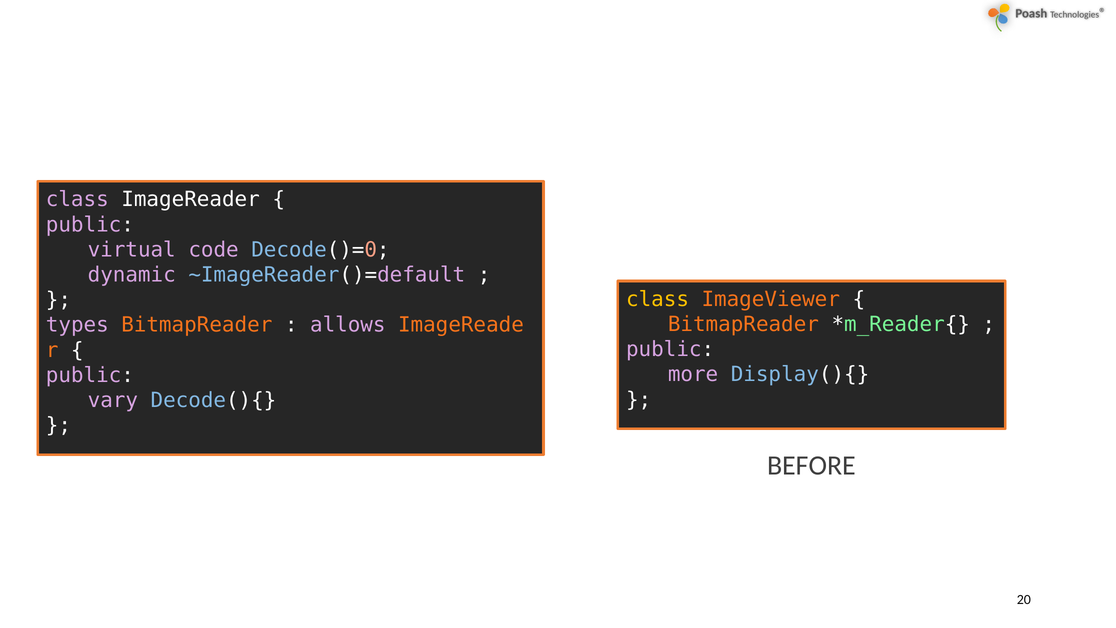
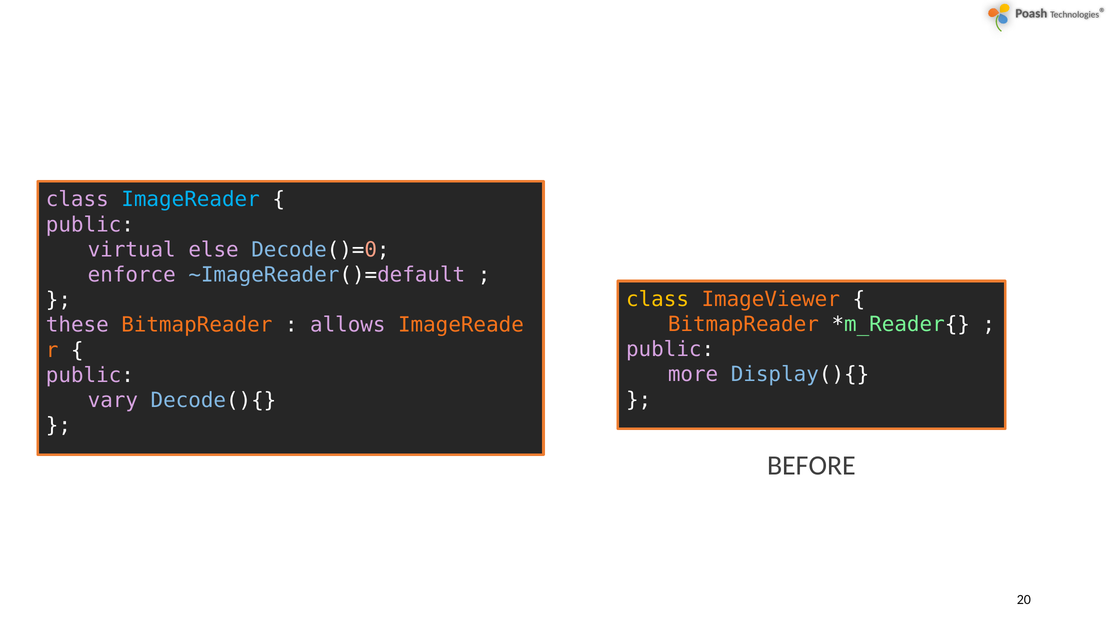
ImageReader colour: white -> light blue
code: code -> else
dynamic: dynamic -> enforce
types: types -> these
